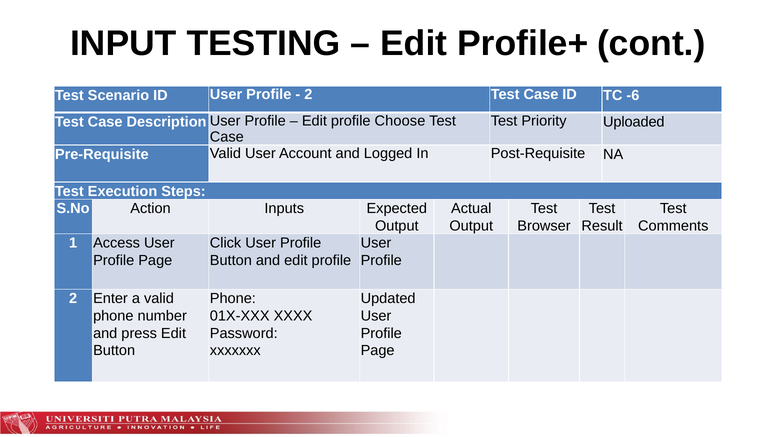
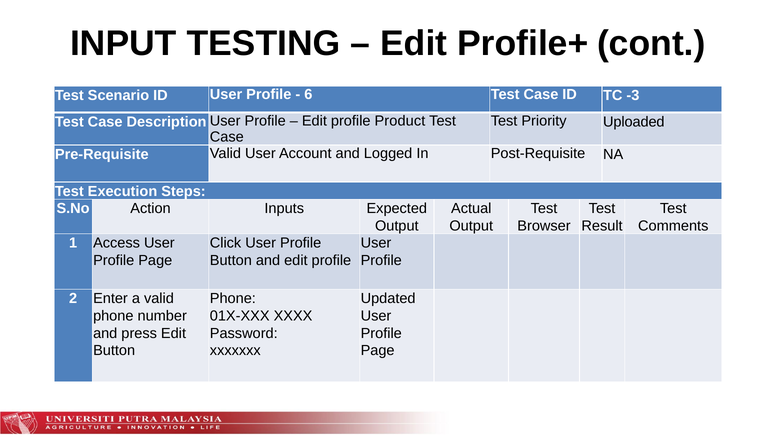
2 at (308, 94): 2 -> 6
-6: -6 -> -3
Choose: Choose -> Product
